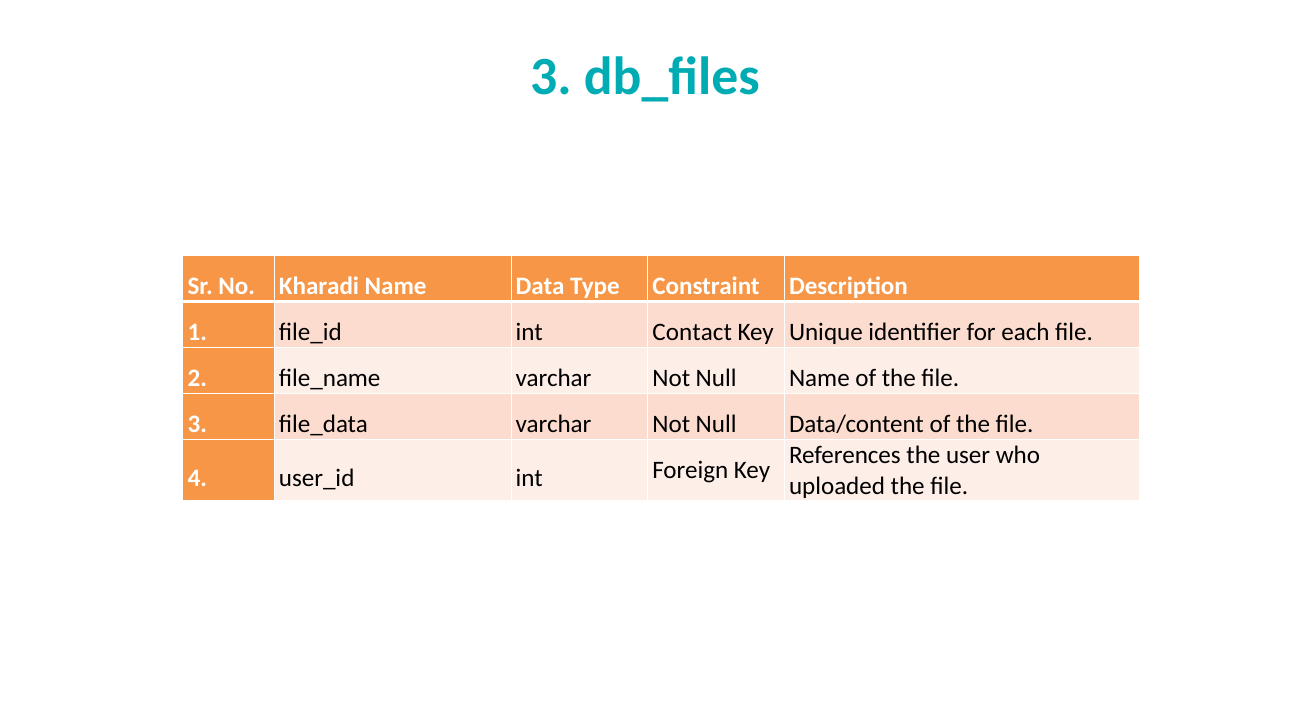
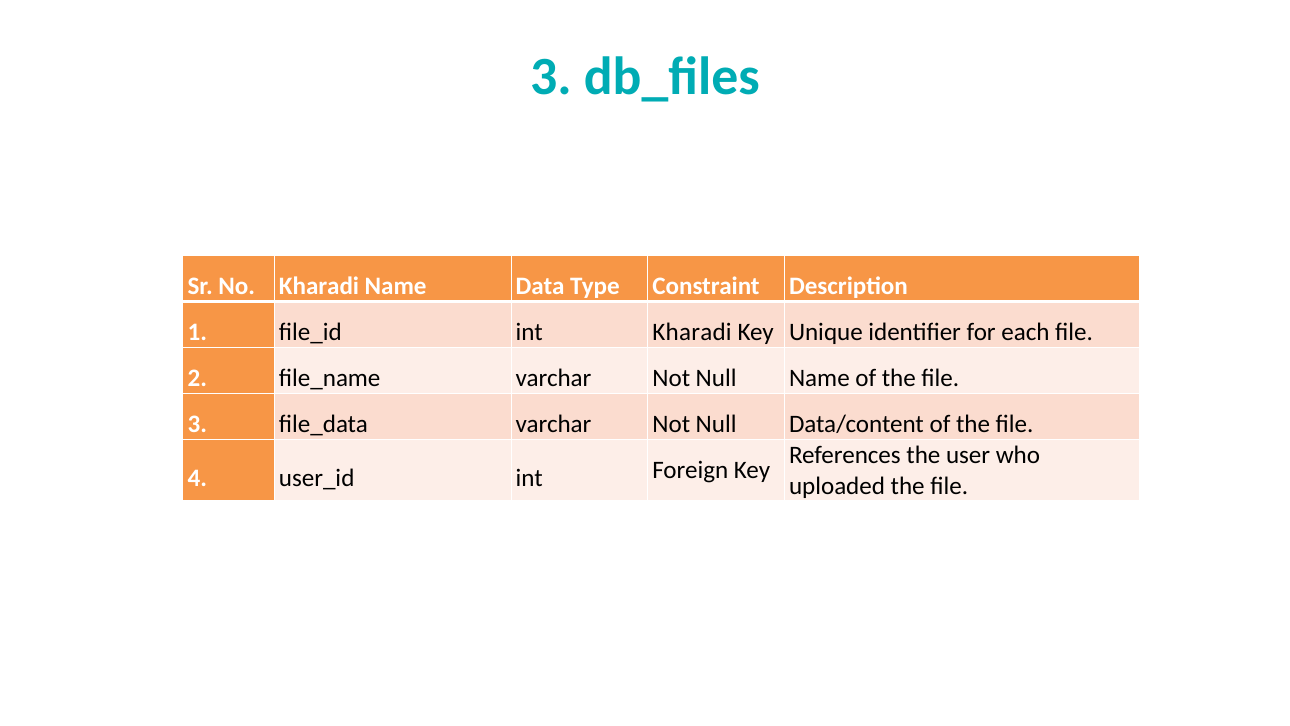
int Contact: Contact -> Kharadi
